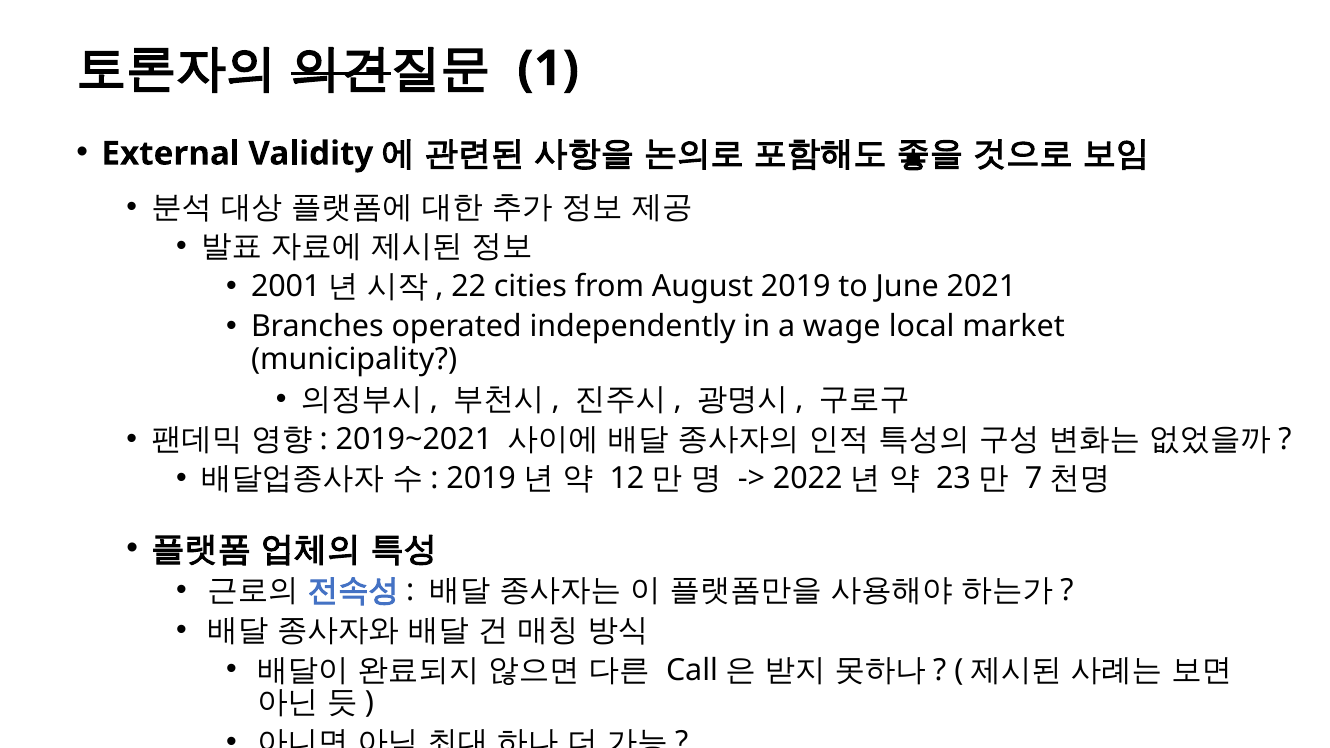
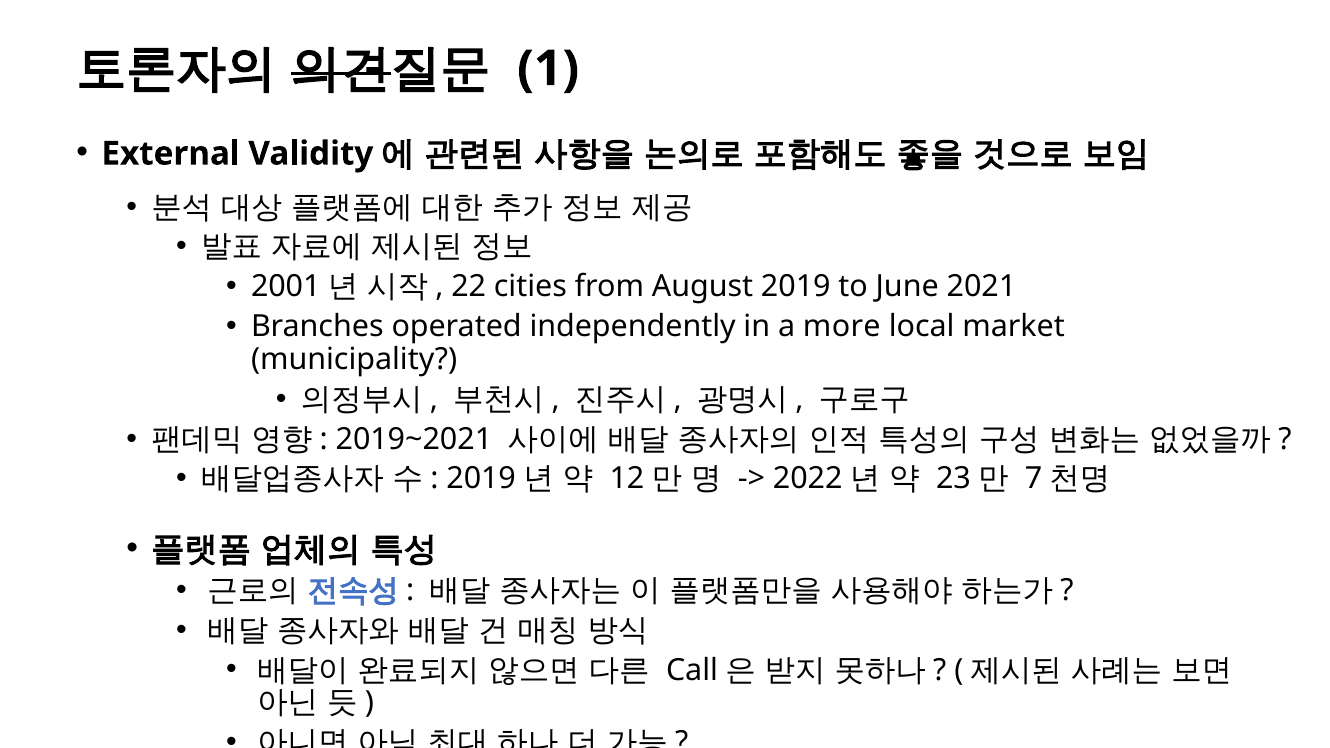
wage: wage -> more
